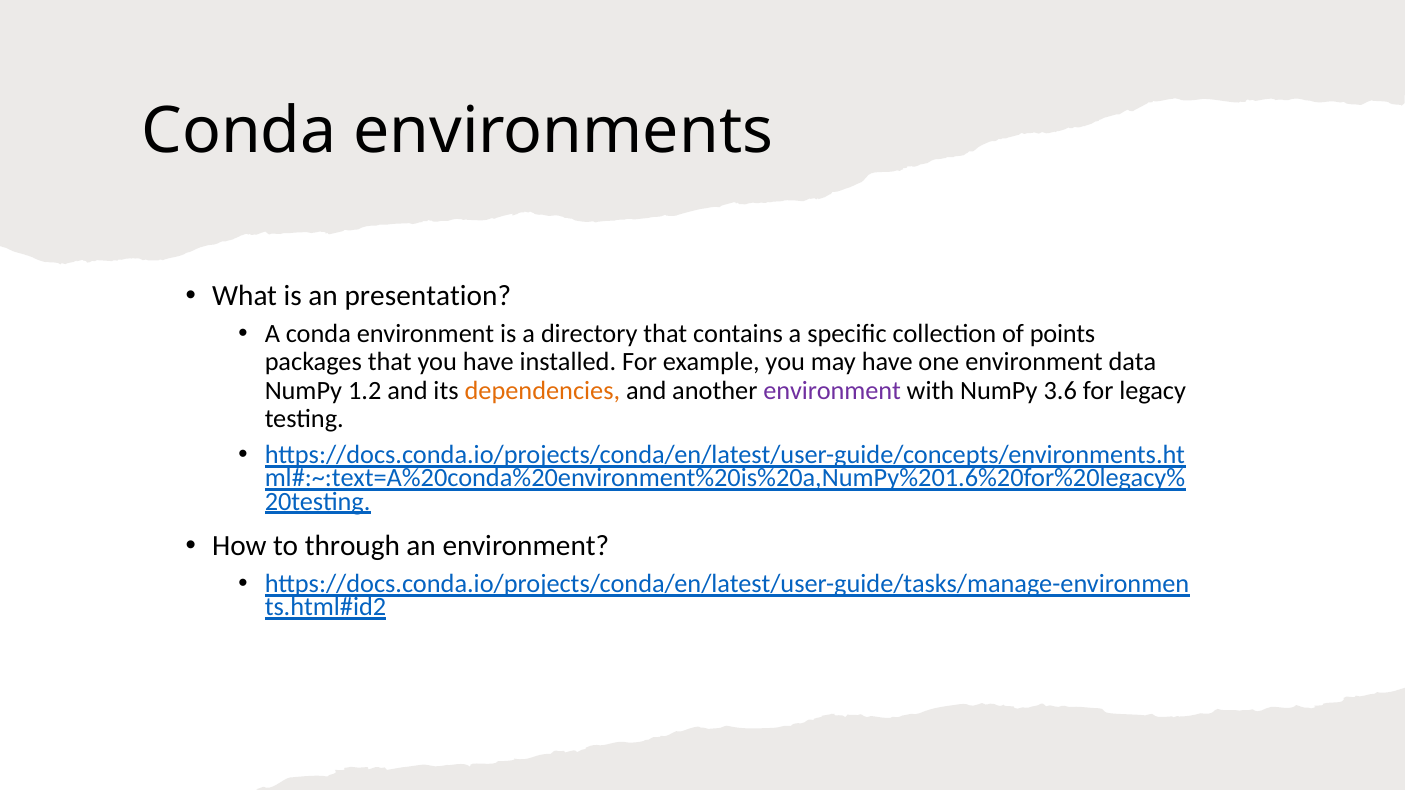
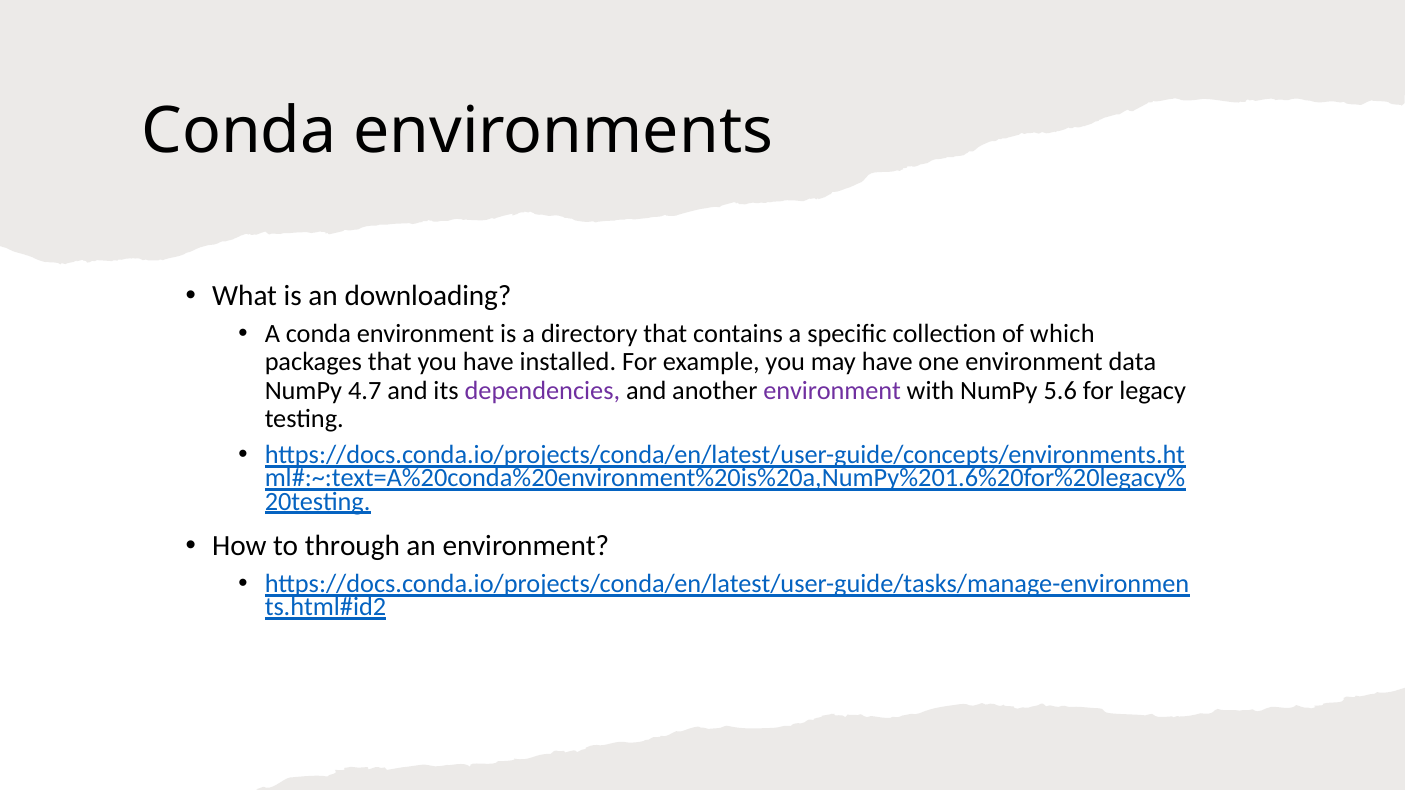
presentation: presentation -> downloading
points: points -> which
1.2: 1.2 -> 4.7
dependencies colour: orange -> purple
3.6: 3.6 -> 5.6
